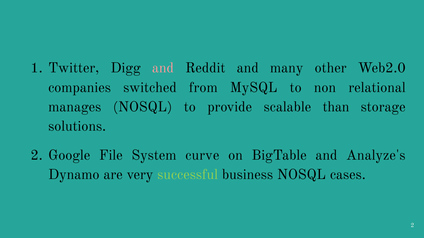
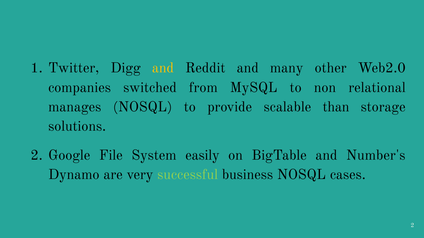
and at (163, 68) colour: pink -> yellow
curve: curve -> easily
Analyze's: Analyze's -> Number's
